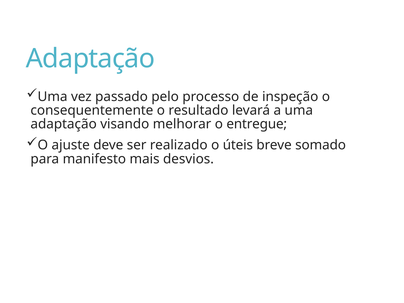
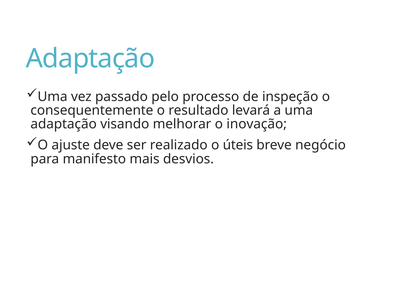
entregue: entregue -> inovação
somado: somado -> negócio
